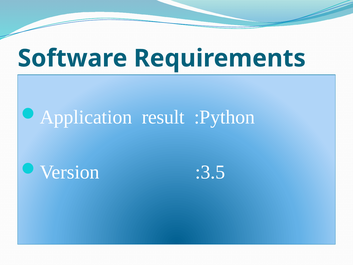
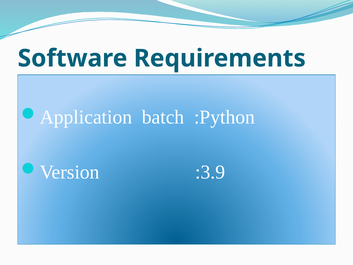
result: result -> batch
:3.5: :3.5 -> :3.9
